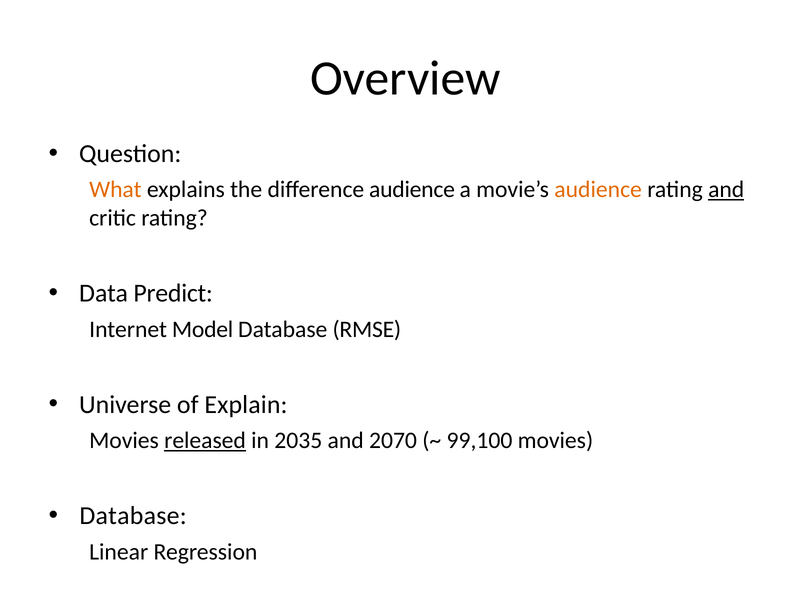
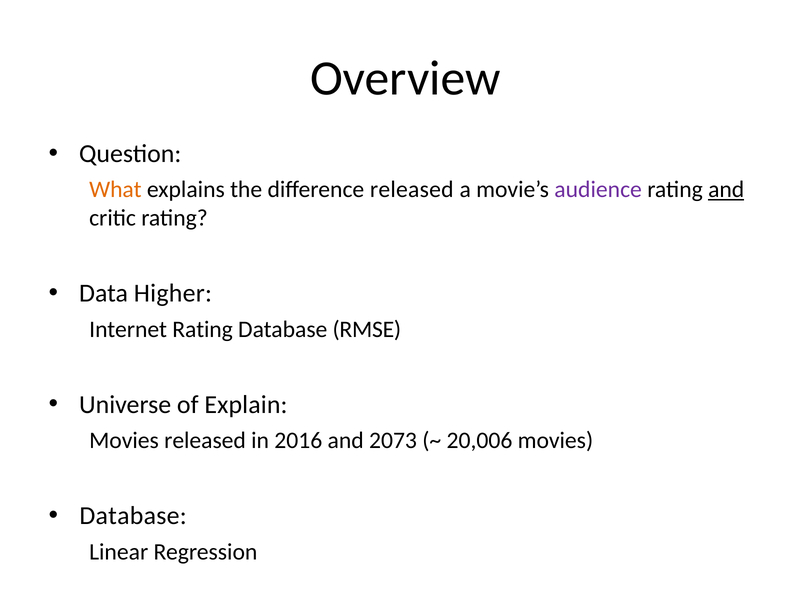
difference audience: audience -> released
audience at (598, 190) colour: orange -> purple
Predict: Predict -> Higher
Internet Model: Model -> Rating
released at (205, 441) underline: present -> none
2035: 2035 -> 2016
2070: 2070 -> 2073
99,100: 99,100 -> 20,006
